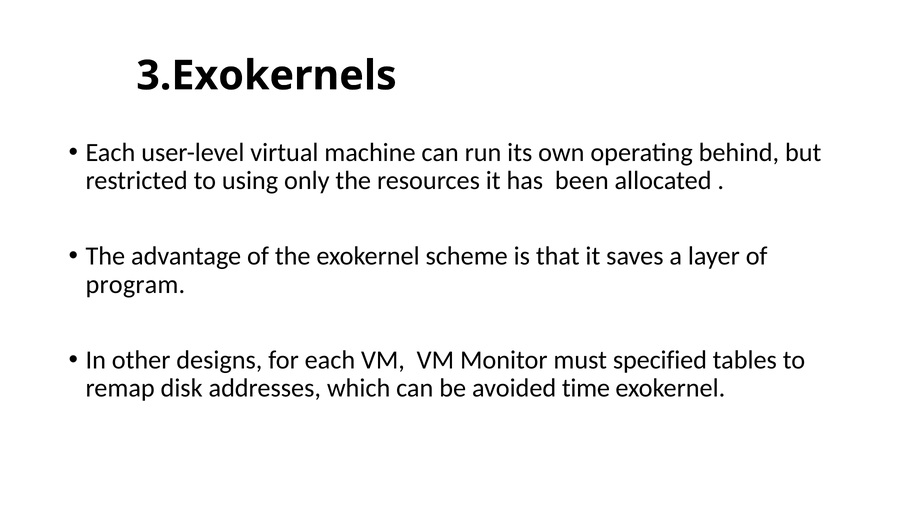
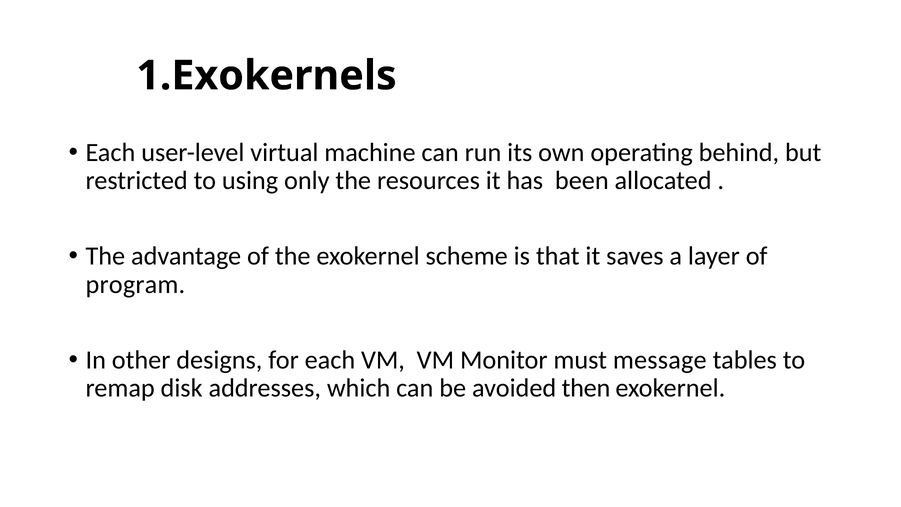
3.Exokernels: 3.Exokernels -> 1.Exokernels
specified: specified -> message
time: time -> then
